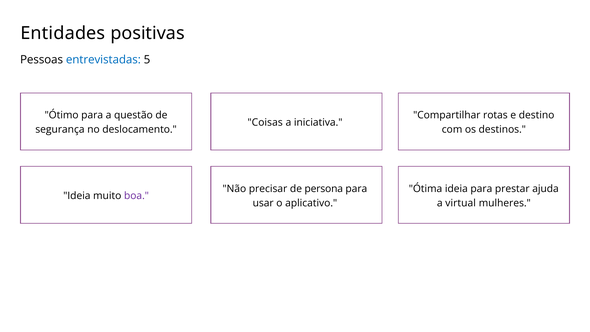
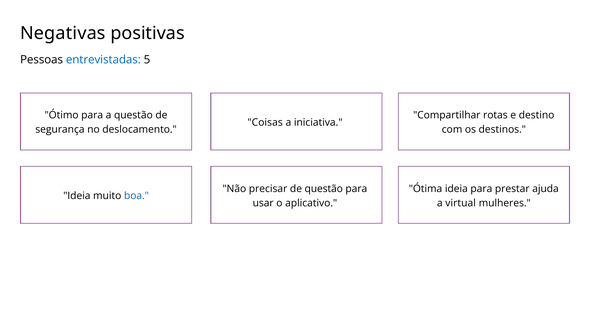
Entidades: Entidades -> Negativas
de persona: persona -> questão
boa colour: purple -> blue
